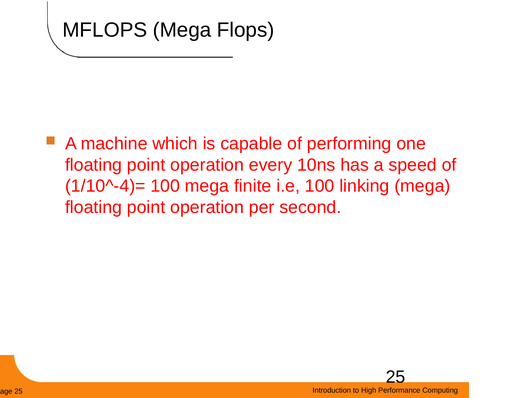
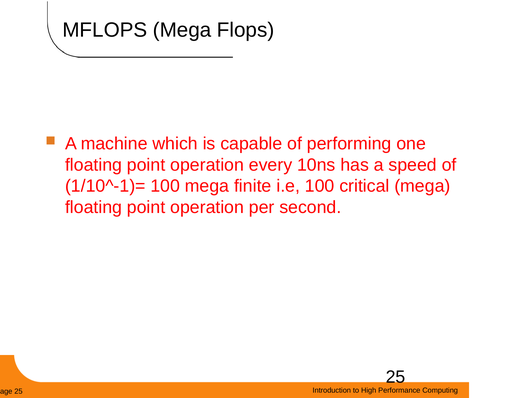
1/10^-4)=: 1/10^-4)= -> 1/10^-1)=
linking: linking -> critical
